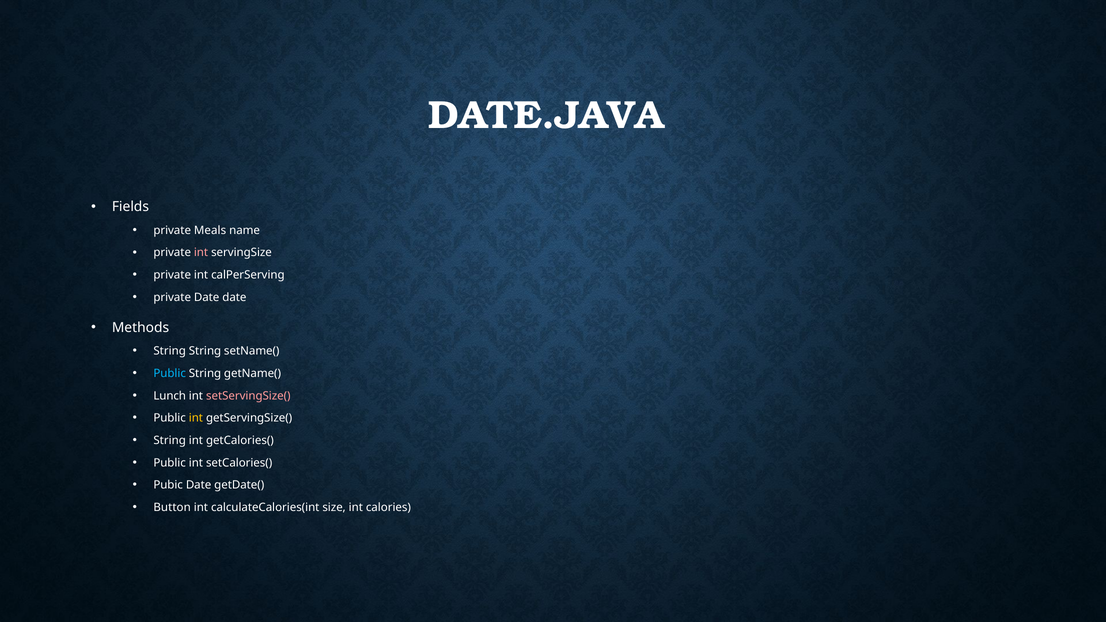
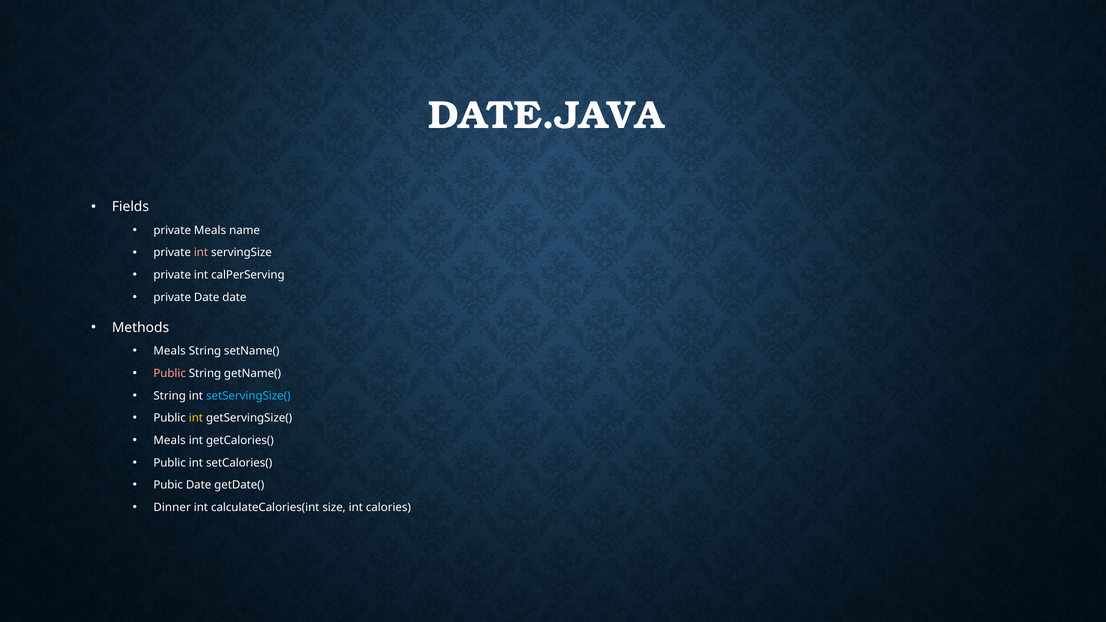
String at (170, 351): String -> Meals
Public at (170, 373) colour: light blue -> pink
Lunch at (170, 396): Lunch -> String
setServingSize( colour: pink -> light blue
String at (170, 440): String -> Meals
Button: Button -> Dinner
